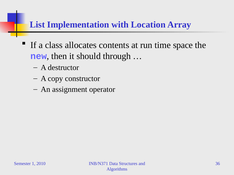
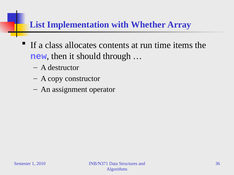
Location: Location -> Whether
space: space -> items
